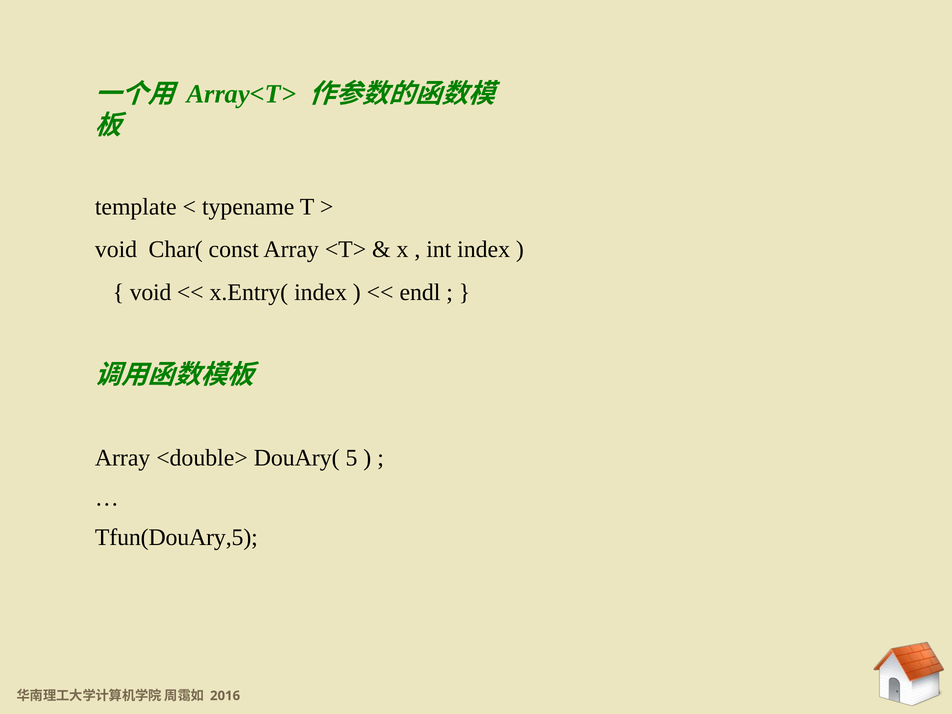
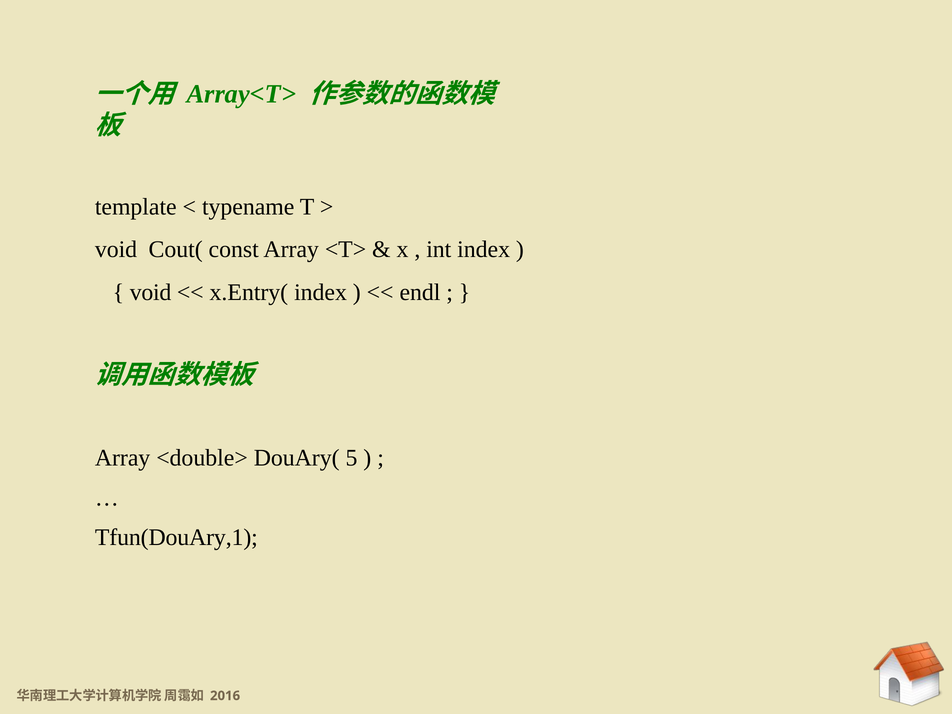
Char(: Char( -> Cout(
Tfun(DouAry,5: Tfun(DouAry,5 -> Tfun(DouAry,1
